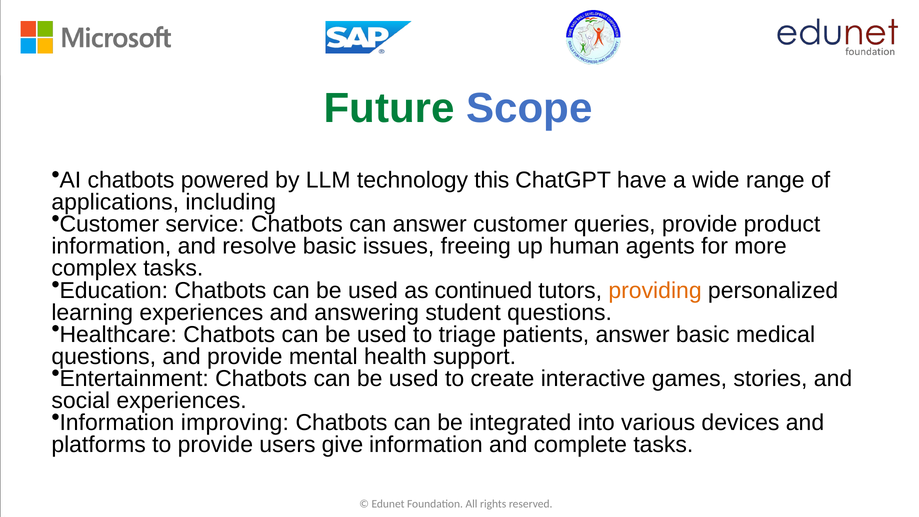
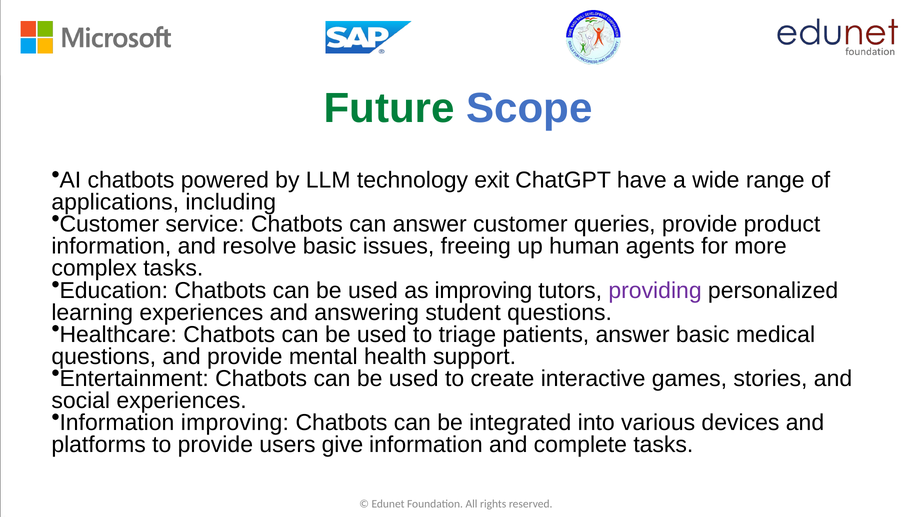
this: this -> exit
as continued: continued -> improving
providing colour: orange -> purple
